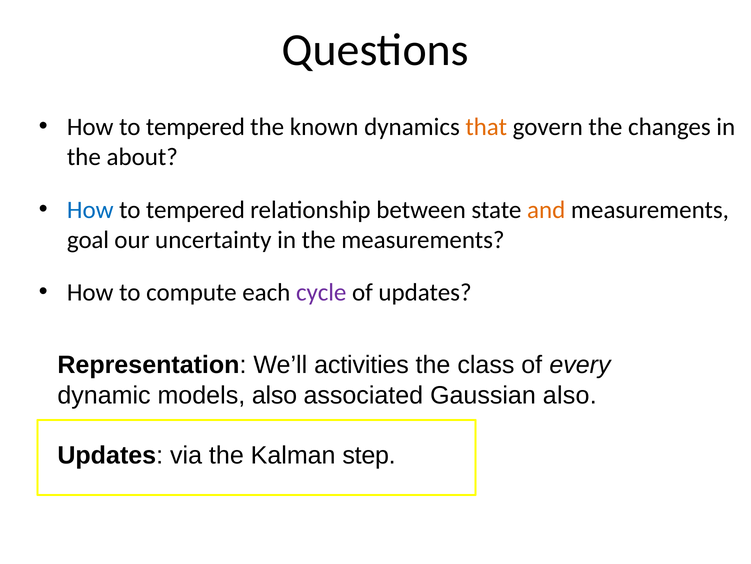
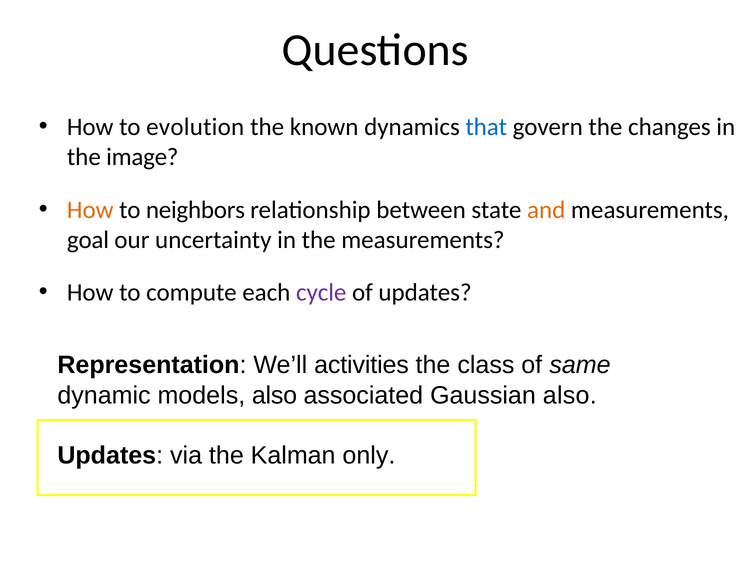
tempered at (195, 127): tempered -> evolution
that colour: orange -> blue
about: about -> image
How at (90, 210) colour: blue -> orange
tempered at (195, 210): tempered -> neighbors
every: every -> same
step: step -> only
